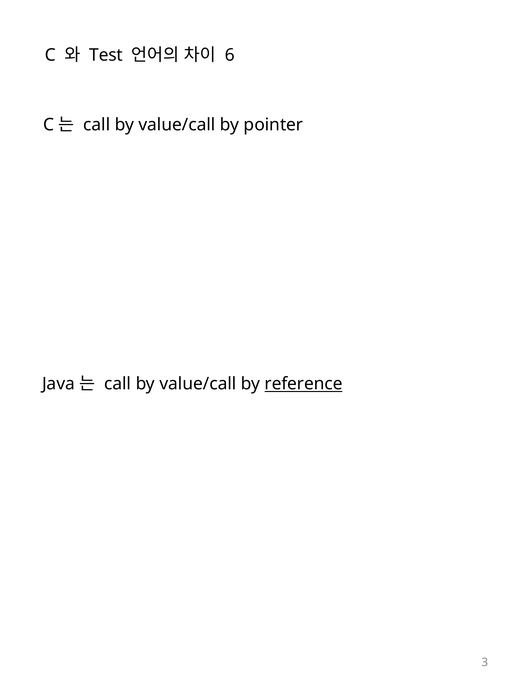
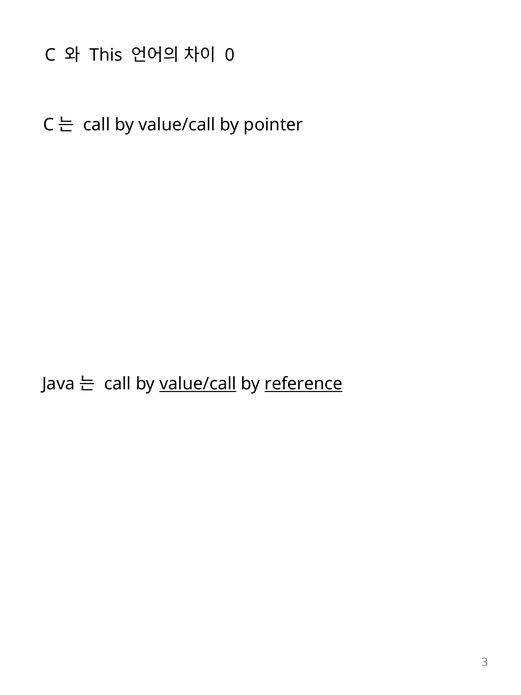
Test: Test -> This
6: 6 -> 0
value/call at (198, 384) underline: none -> present
